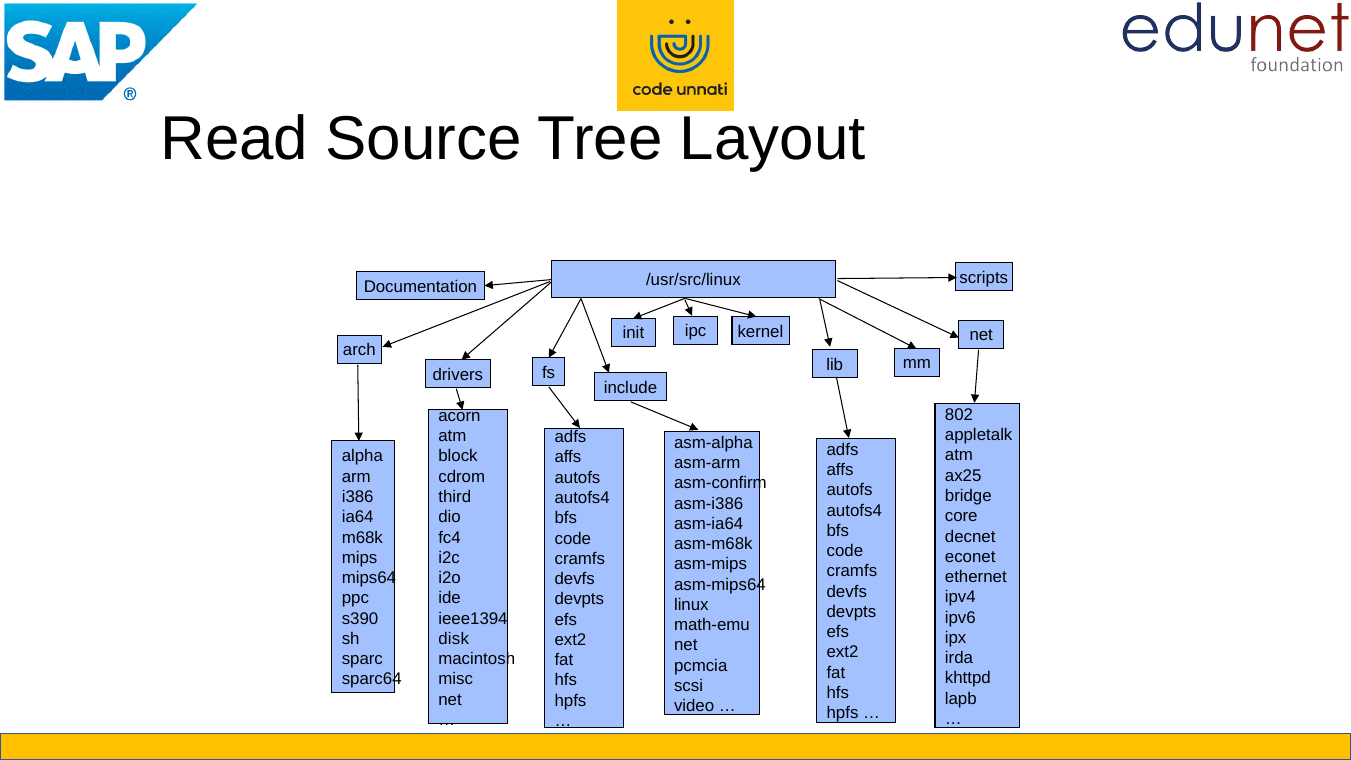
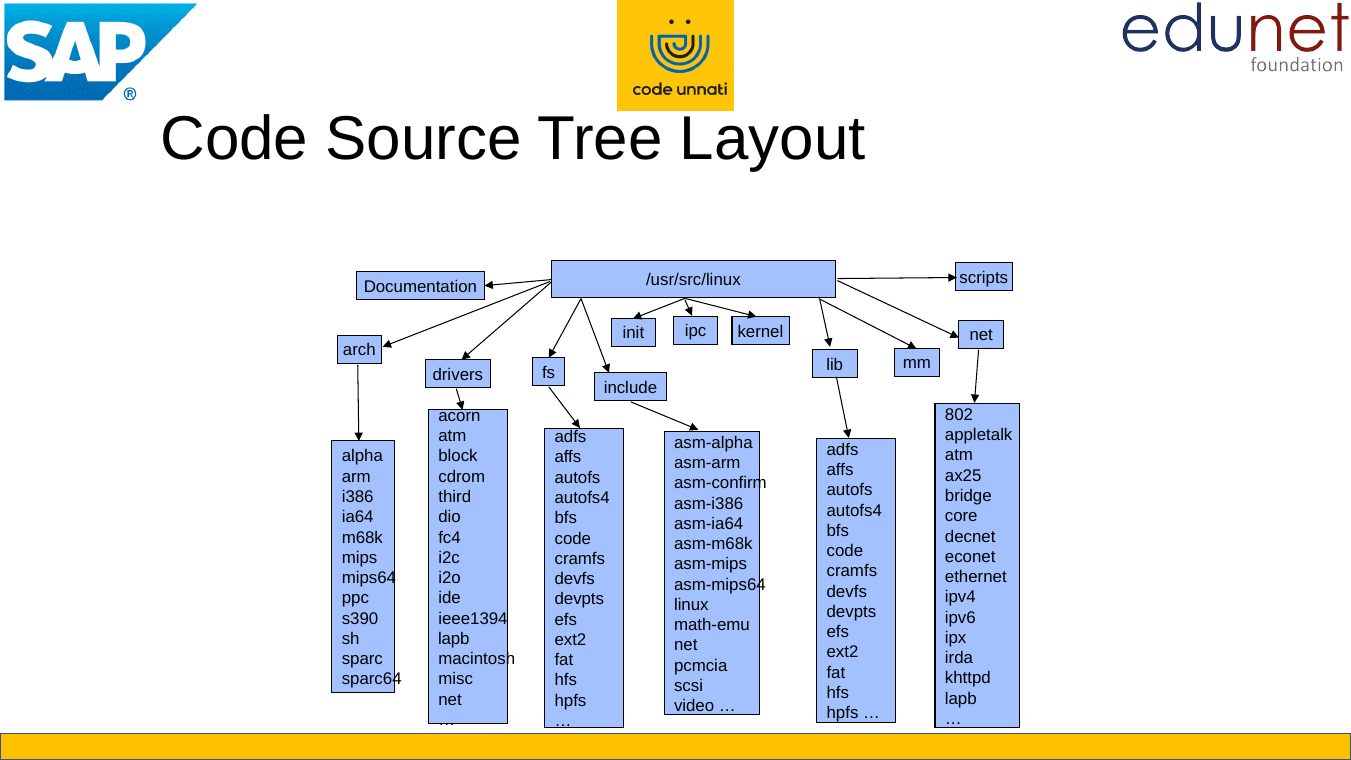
Read at (234, 139): Read -> Code
disk at (454, 639): disk -> lapb
